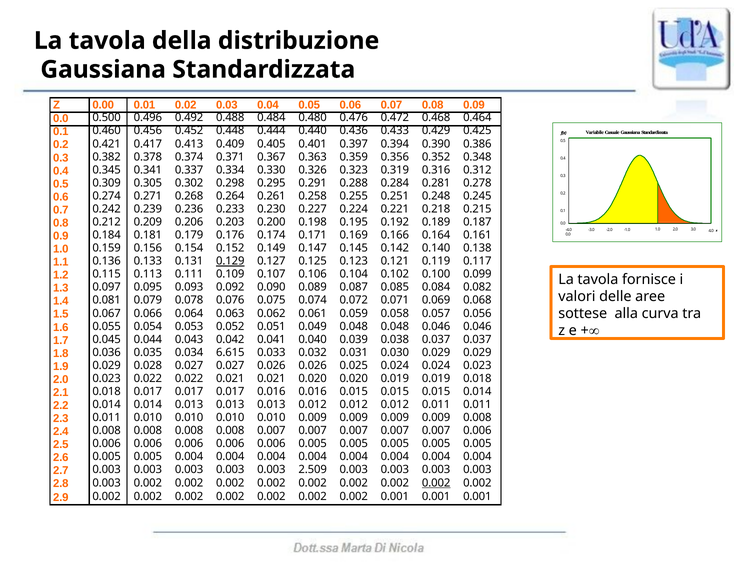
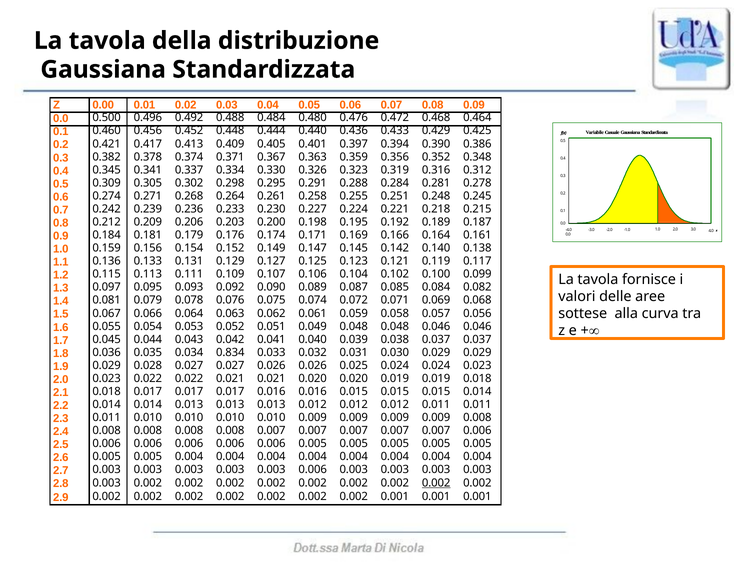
0.129 underline: present -> none
6.615: 6.615 -> 0.834
0.003 2.509: 2.509 -> 0.006
